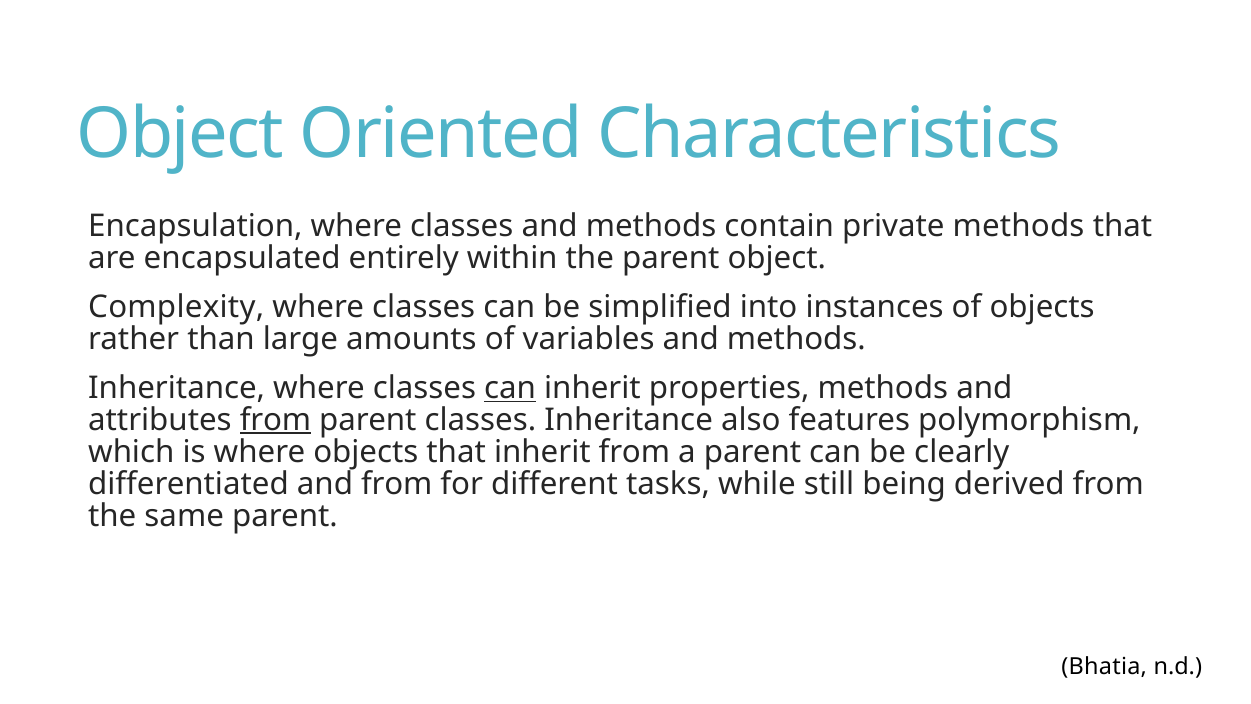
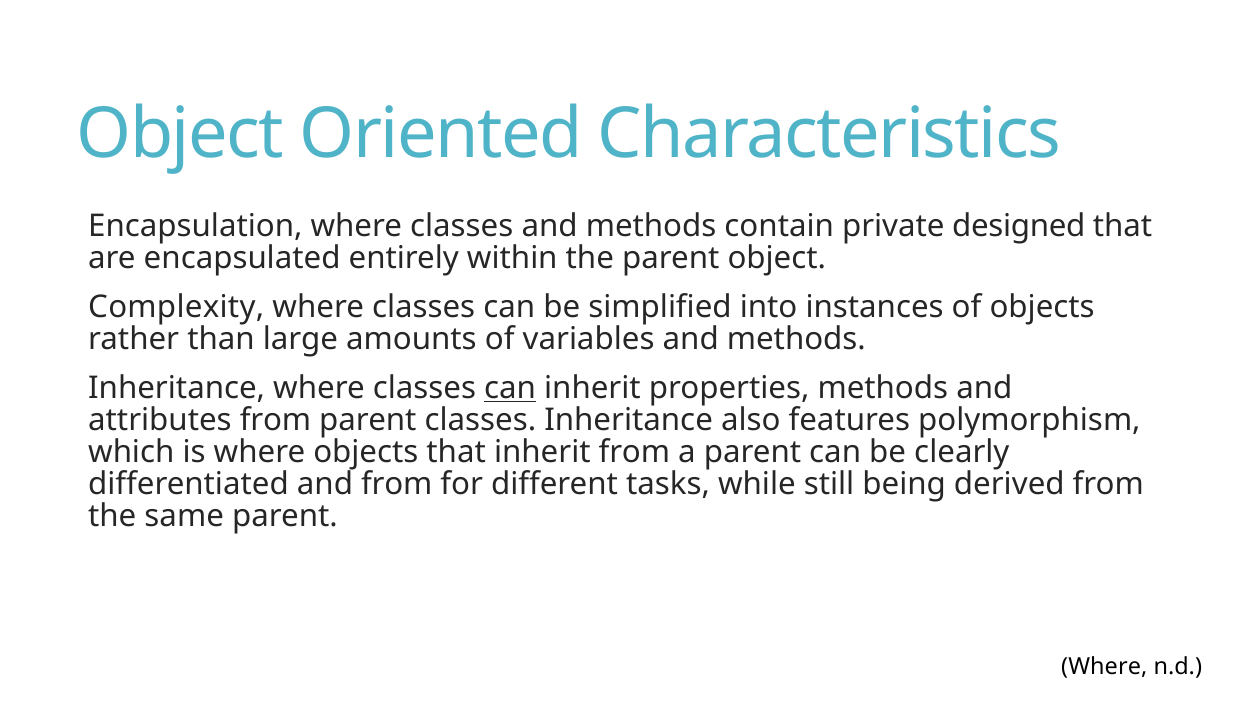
private methods: methods -> designed
from at (275, 420) underline: present -> none
Bhatia at (1104, 667): Bhatia -> Where
